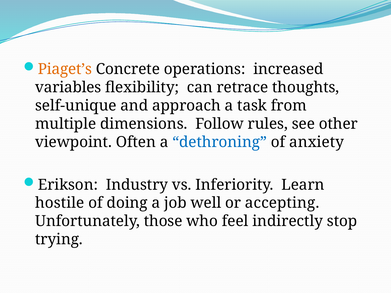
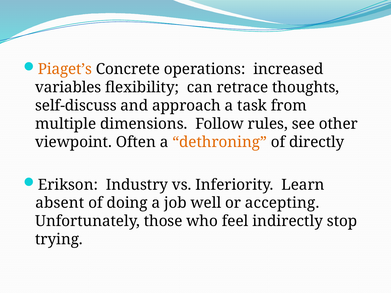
self-unique: self-unique -> self-discuss
dethroning colour: blue -> orange
anxiety: anxiety -> directly
hostile: hostile -> absent
